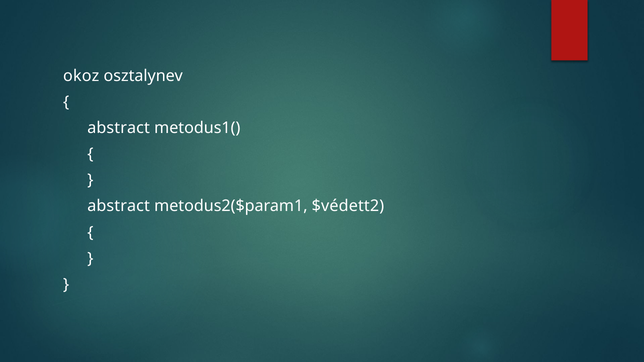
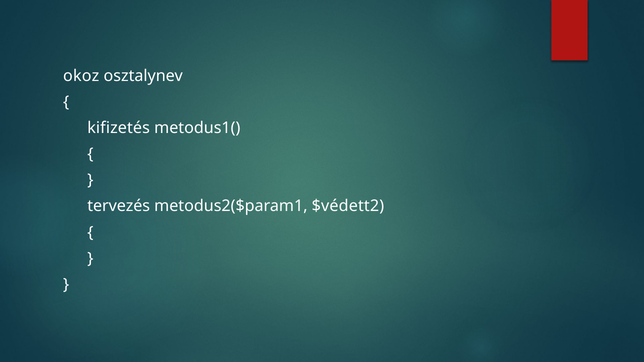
abstract at (119, 128): abstract -> kifizetés
abstract at (119, 206): abstract -> tervezés
